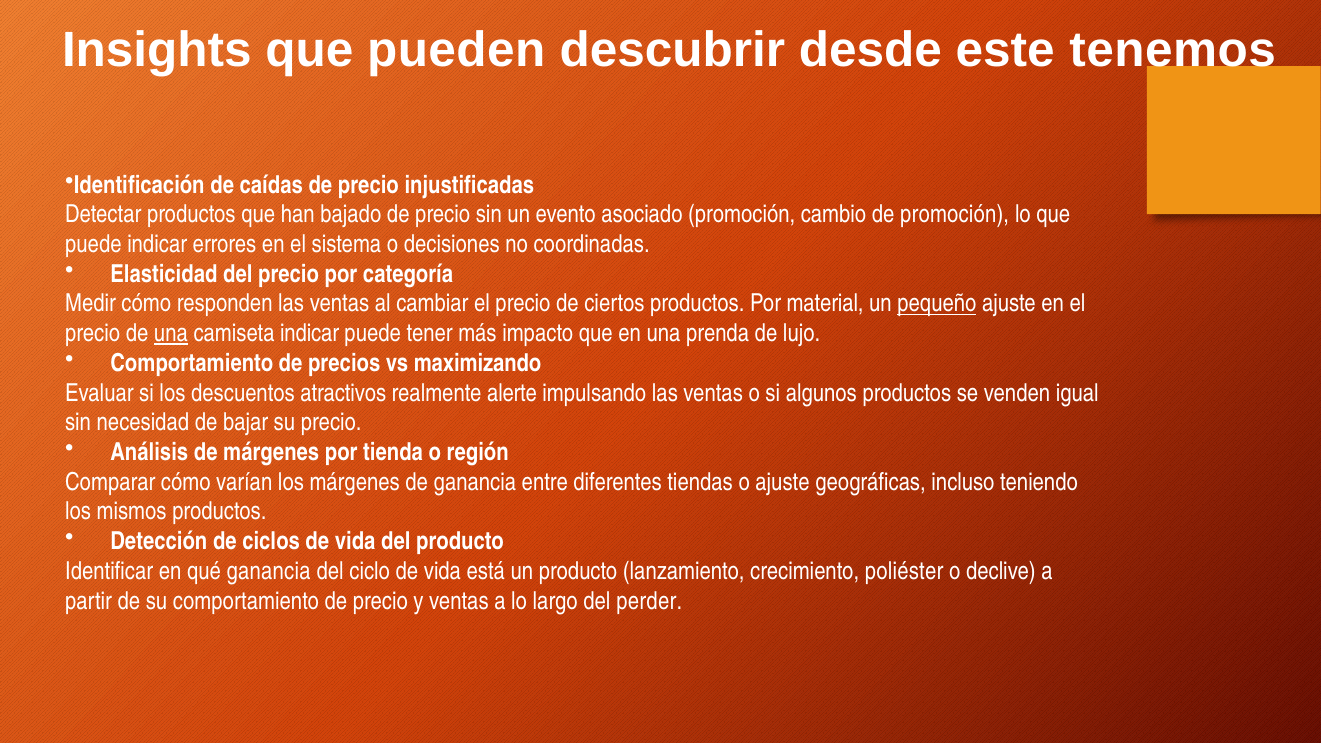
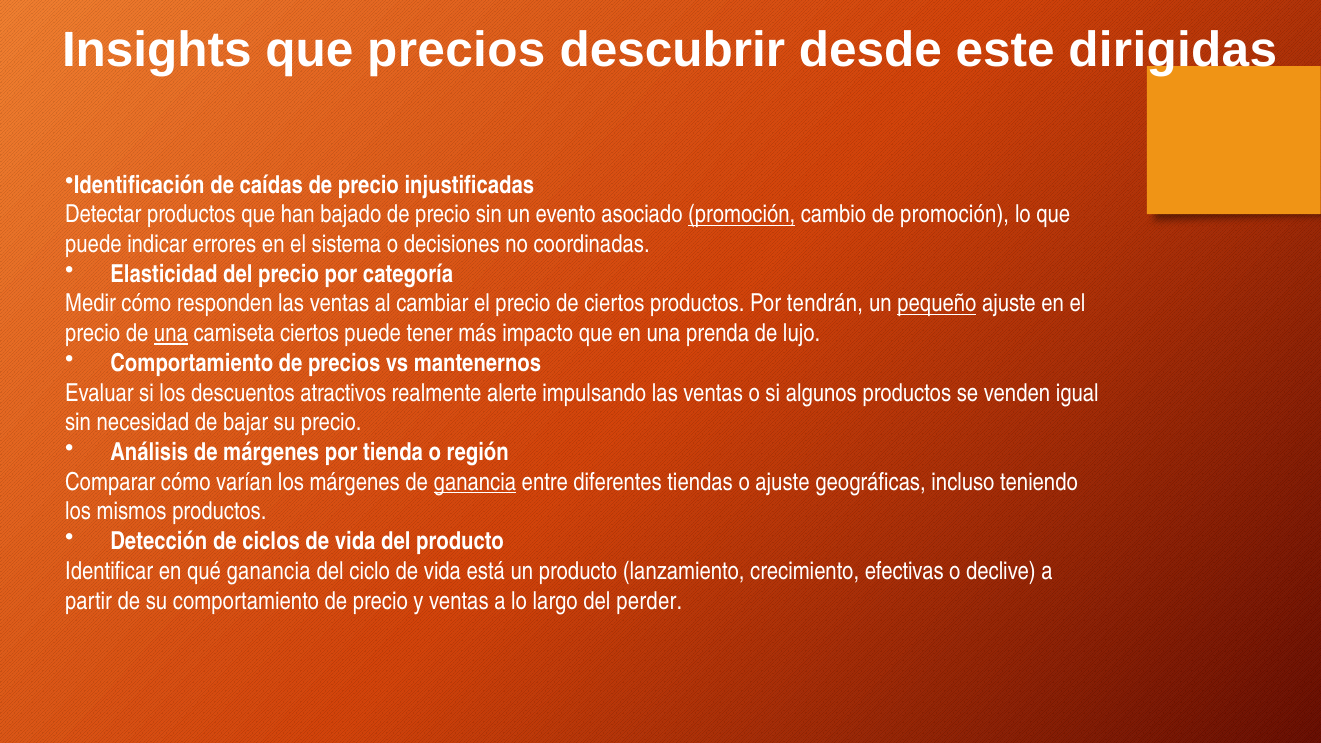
que pueden: pueden -> precios
tenemos: tenemos -> dirigidas
promoción at (742, 215) underline: none -> present
material: material -> tendrán
camiseta indicar: indicar -> ciertos
maximizando: maximizando -> mantenernos
ganancia at (475, 482) underline: none -> present
poliéster: poliéster -> efectivas
